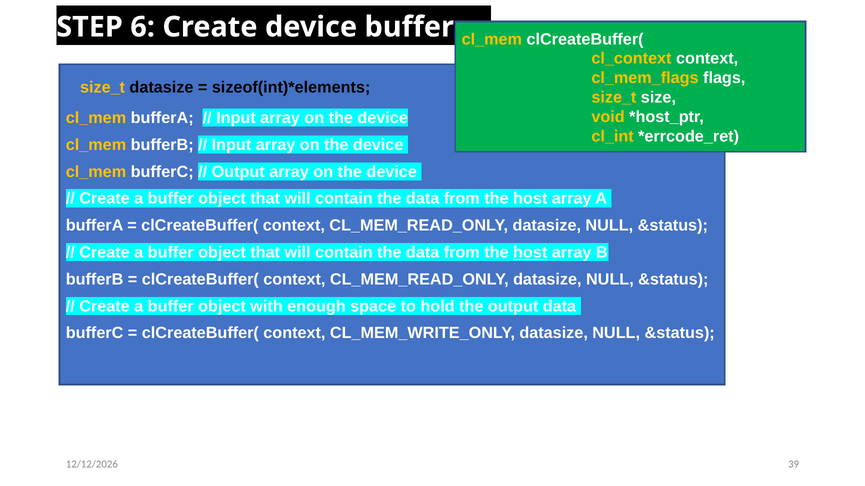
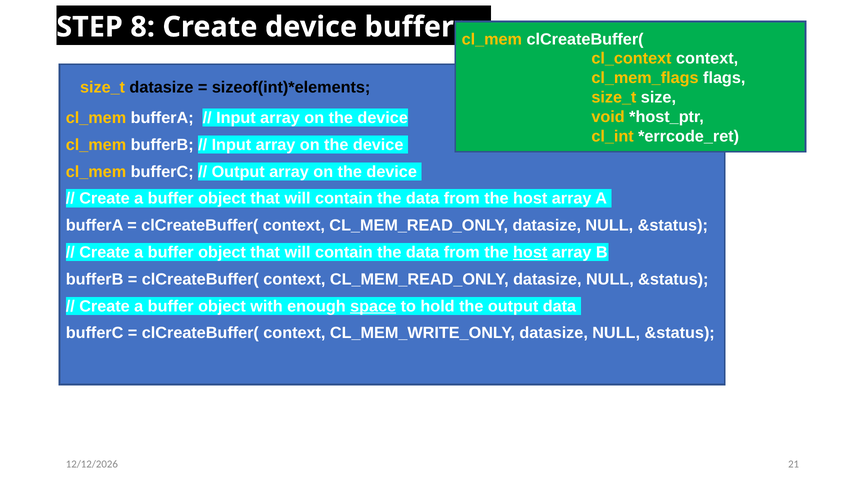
6: 6 -> 8
space underline: none -> present
39: 39 -> 21
